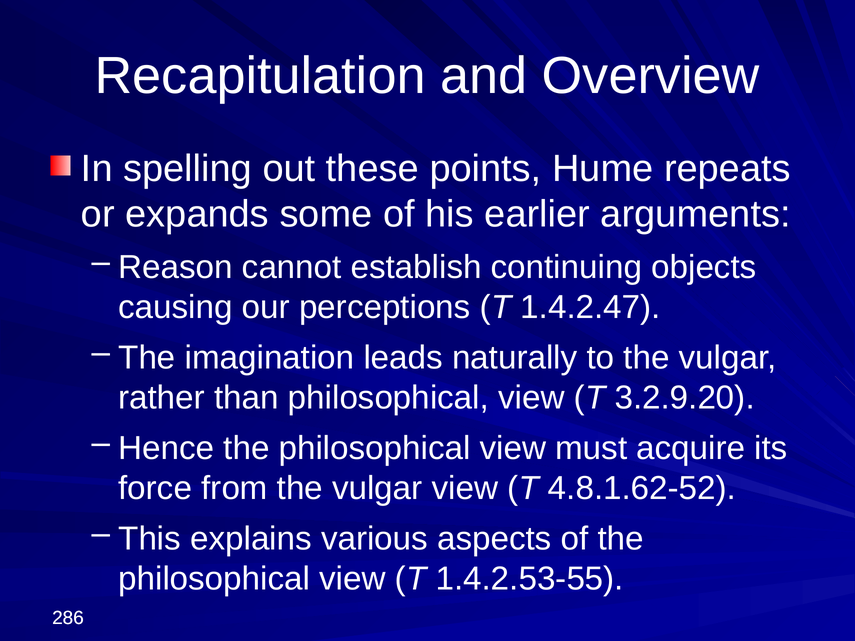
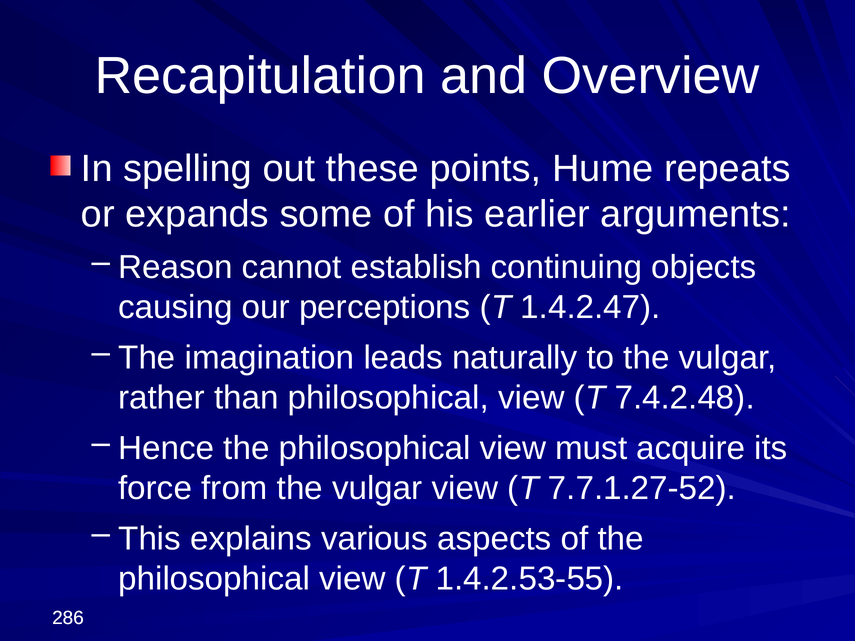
3.2.9.20: 3.2.9.20 -> 7.4.2.48
4.8.1.62-52: 4.8.1.62-52 -> 7.7.1.27-52
